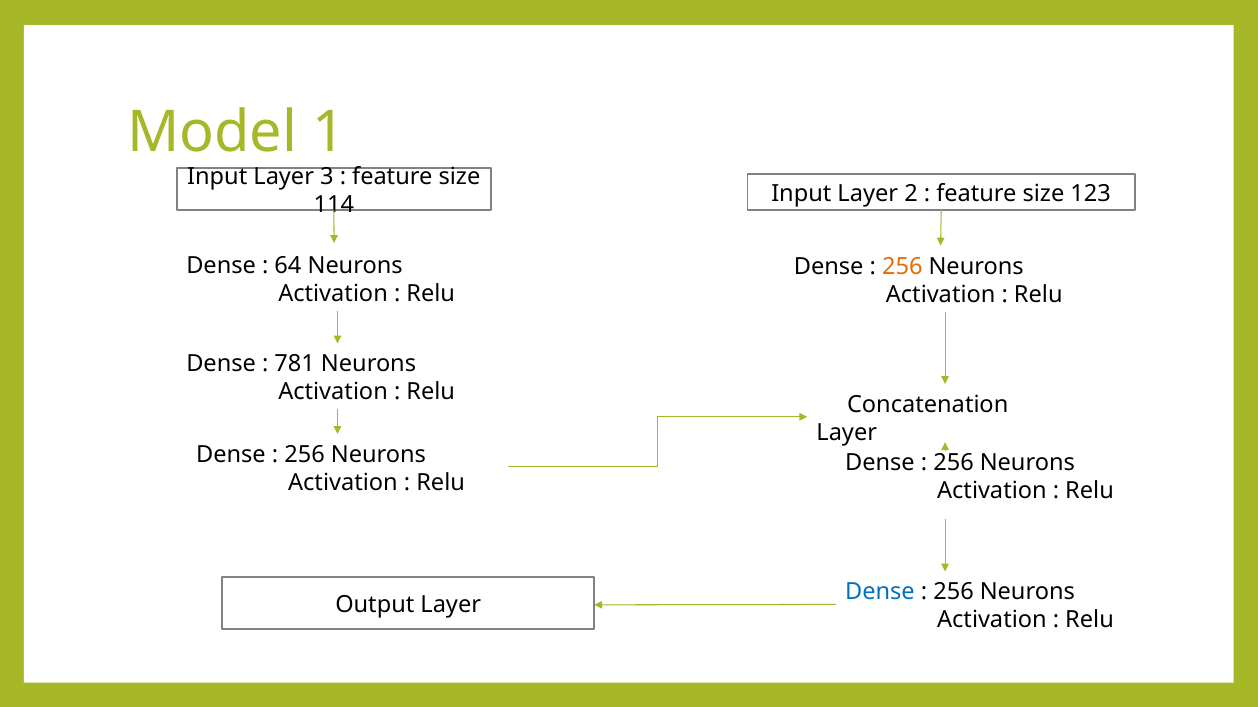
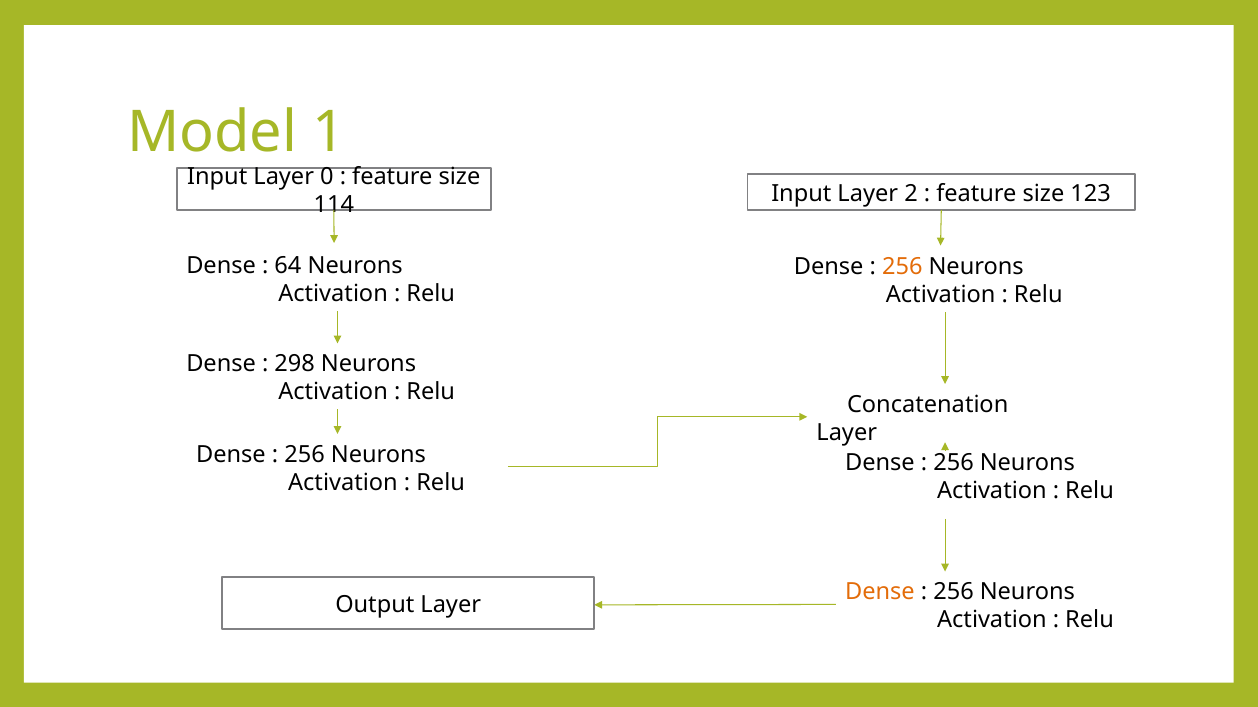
3: 3 -> 0
781: 781 -> 298
Dense at (880, 592) colour: blue -> orange
